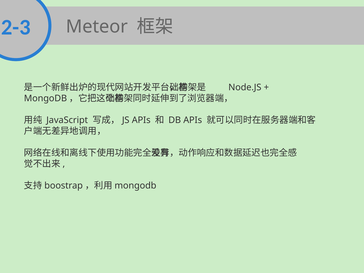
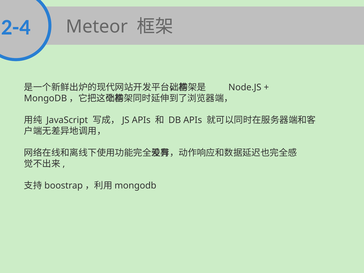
2-3: 2-3 -> 2-4
